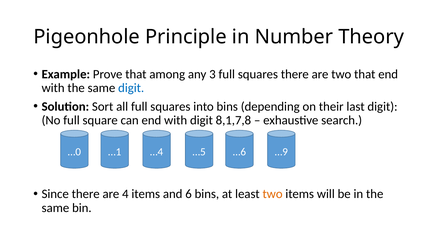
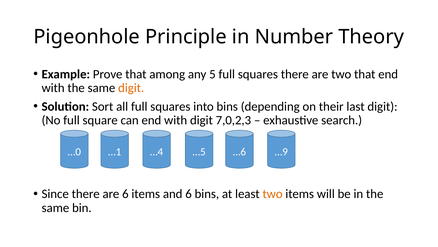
3: 3 -> 5
digit at (131, 88) colour: blue -> orange
8,1,7,8: 8,1,7,8 -> 7,0,2,3
are 4: 4 -> 6
